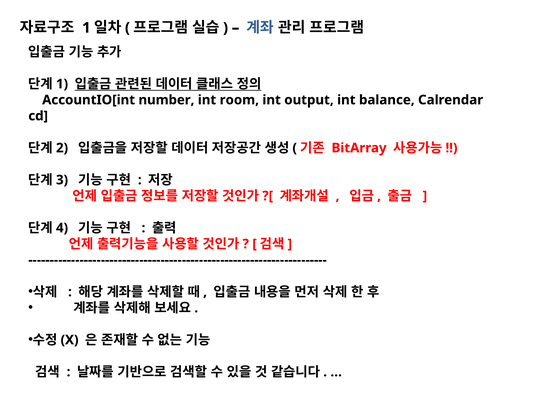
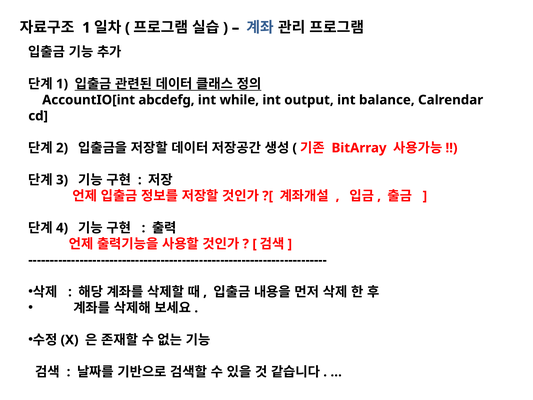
number: number -> abcdefg
room: room -> while
